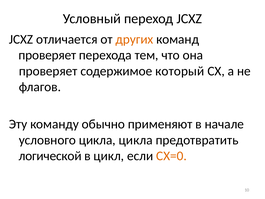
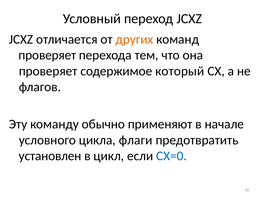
цикла цикла: цикла -> флаги
логической: логической -> установлен
CX=0 colour: orange -> blue
